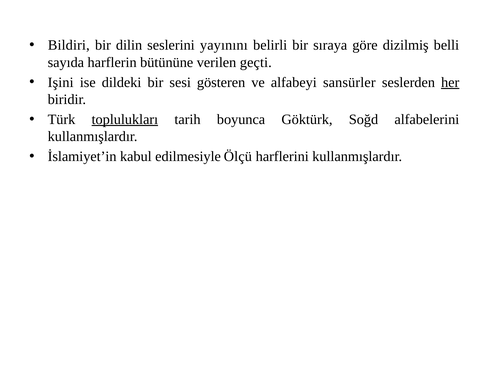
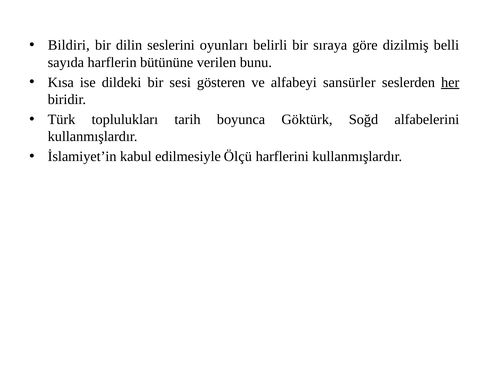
yayınını: yayınını -> oyunları
geçti: geçti -> bunu
Işini: Işini -> Kısa
toplulukları underline: present -> none
